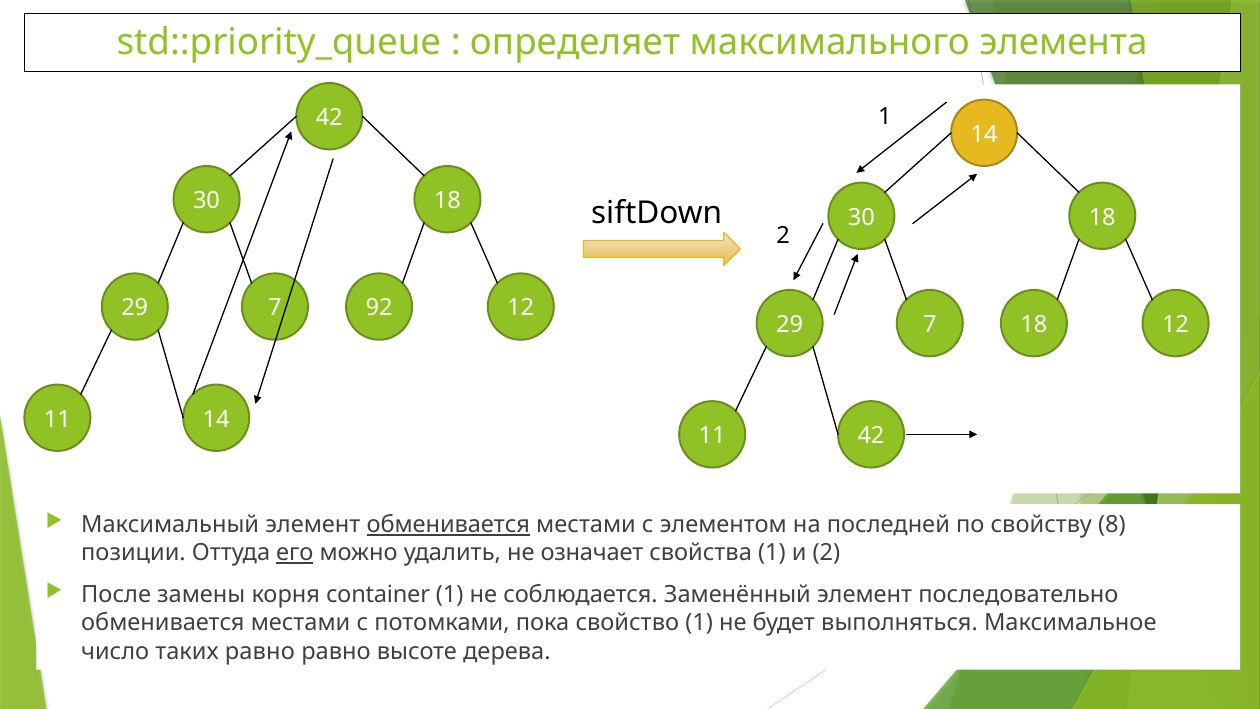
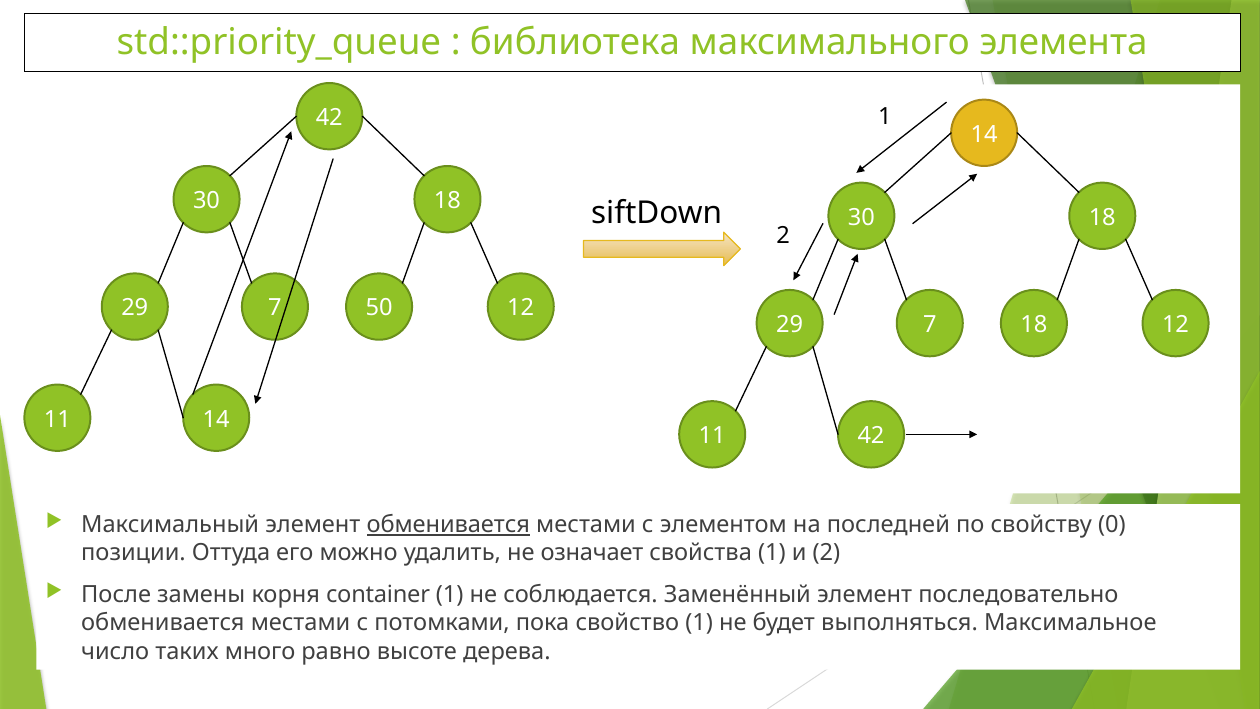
определяет: определяет -> библиотека
92: 92 -> 50
8: 8 -> 0
его underline: present -> none
таких равно: равно -> много
